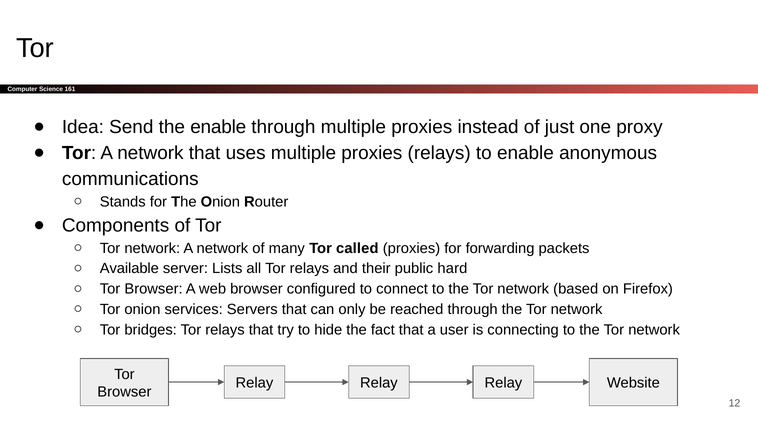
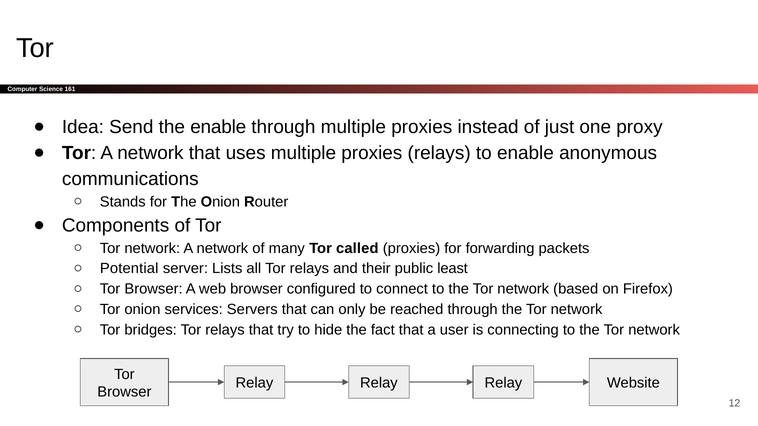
Available: Available -> Potential
hard: hard -> least
